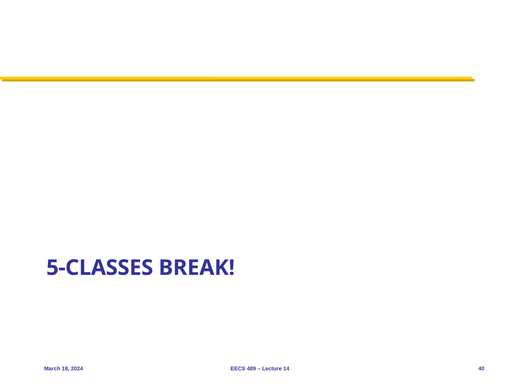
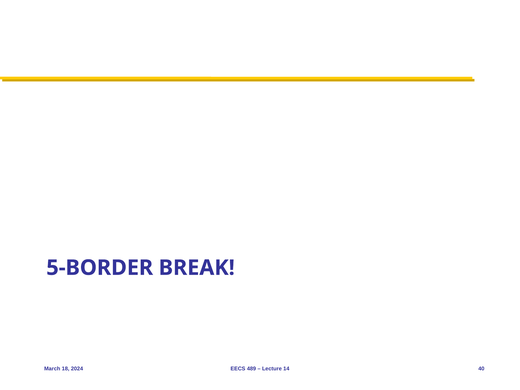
5-CLASSES: 5-CLASSES -> 5-BORDER
